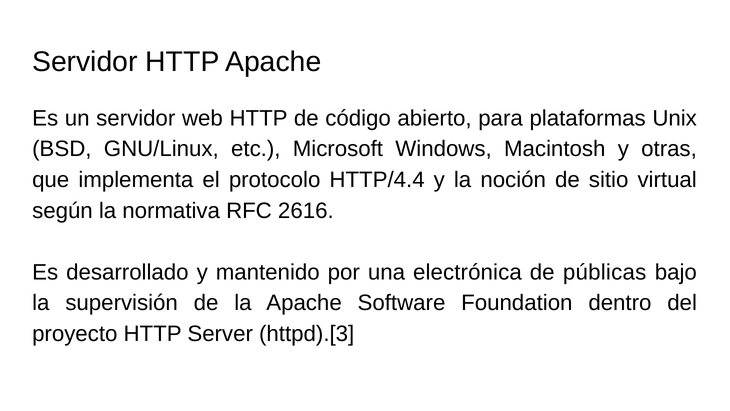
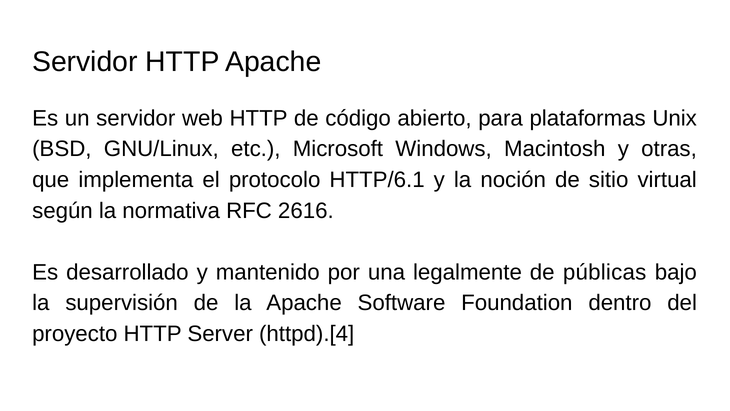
HTTP/4.4: HTTP/4.4 -> HTTP/6.1
electrónica: electrónica -> legalmente
httpd).[3: httpd).[3 -> httpd).[4
